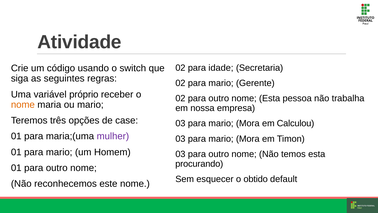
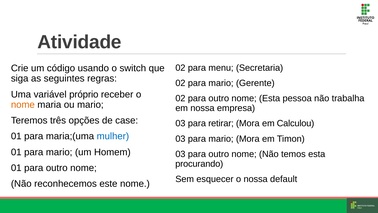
idade: idade -> menu
mario at (221, 123): mario -> retirar
mulher colour: purple -> blue
o obtido: obtido -> nossa
